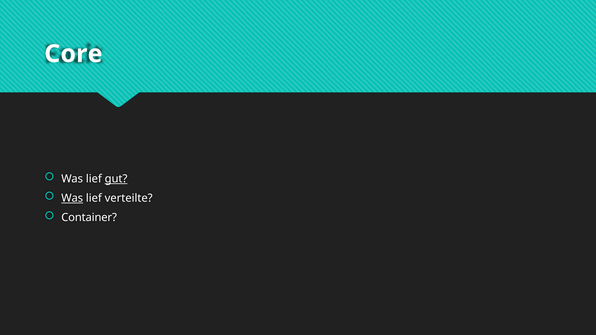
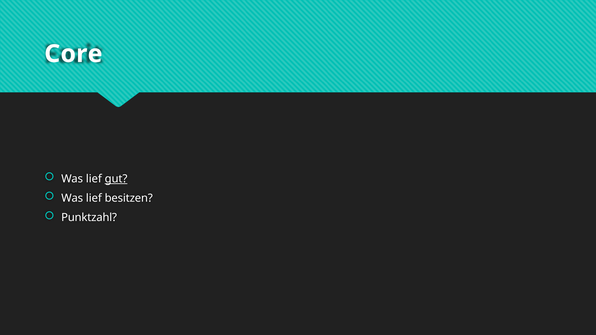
Was at (72, 198) underline: present -> none
verteilte: verteilte -> besitzen
Container: Container -> Punktzahl
